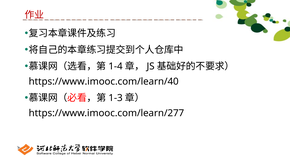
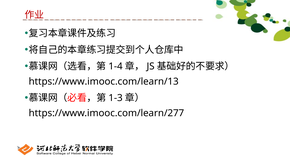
https://www.imooc.com/learn/40: https://www.imooc.com/learn/40 -> https://www.imooc.com/learn/13
